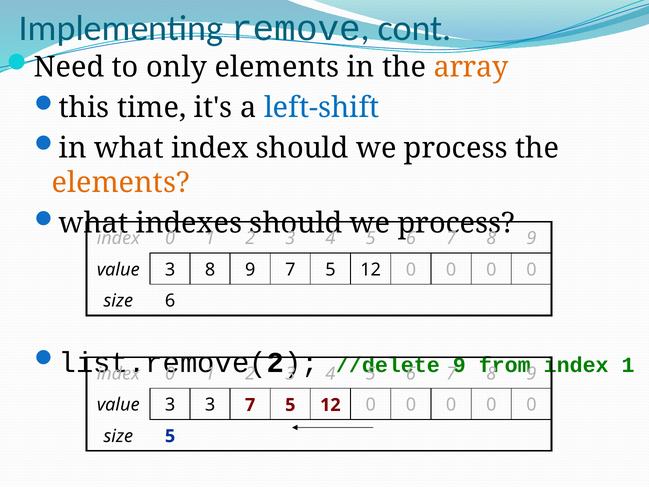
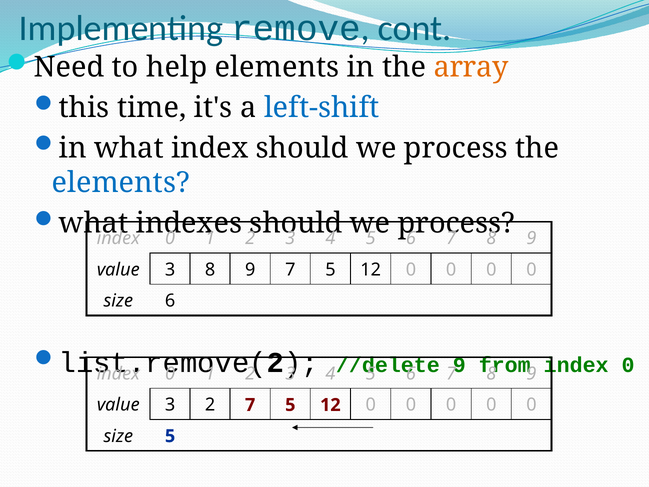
only: only -> help
elements at (121, 183) colour: orange -> blue
1 at (628, 365): 1 -> 0
3 3: 3 -> 2
